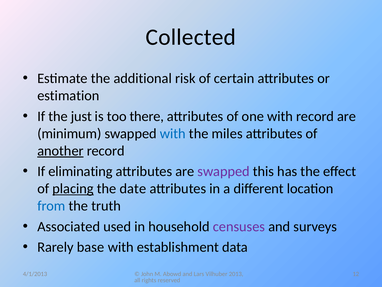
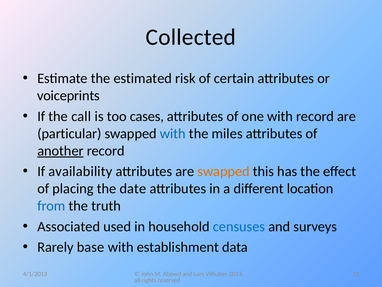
additional: additional -> estimated
estimation: estimation -> voiceprints
just: just -> call
there: there -> cases
minimum: minimum -> particular
eliminating: eliminating -> availability
swapped at (224, 171) colour: purple -> orange
placing underline: present -> none
censuses colour: purple -> blue
